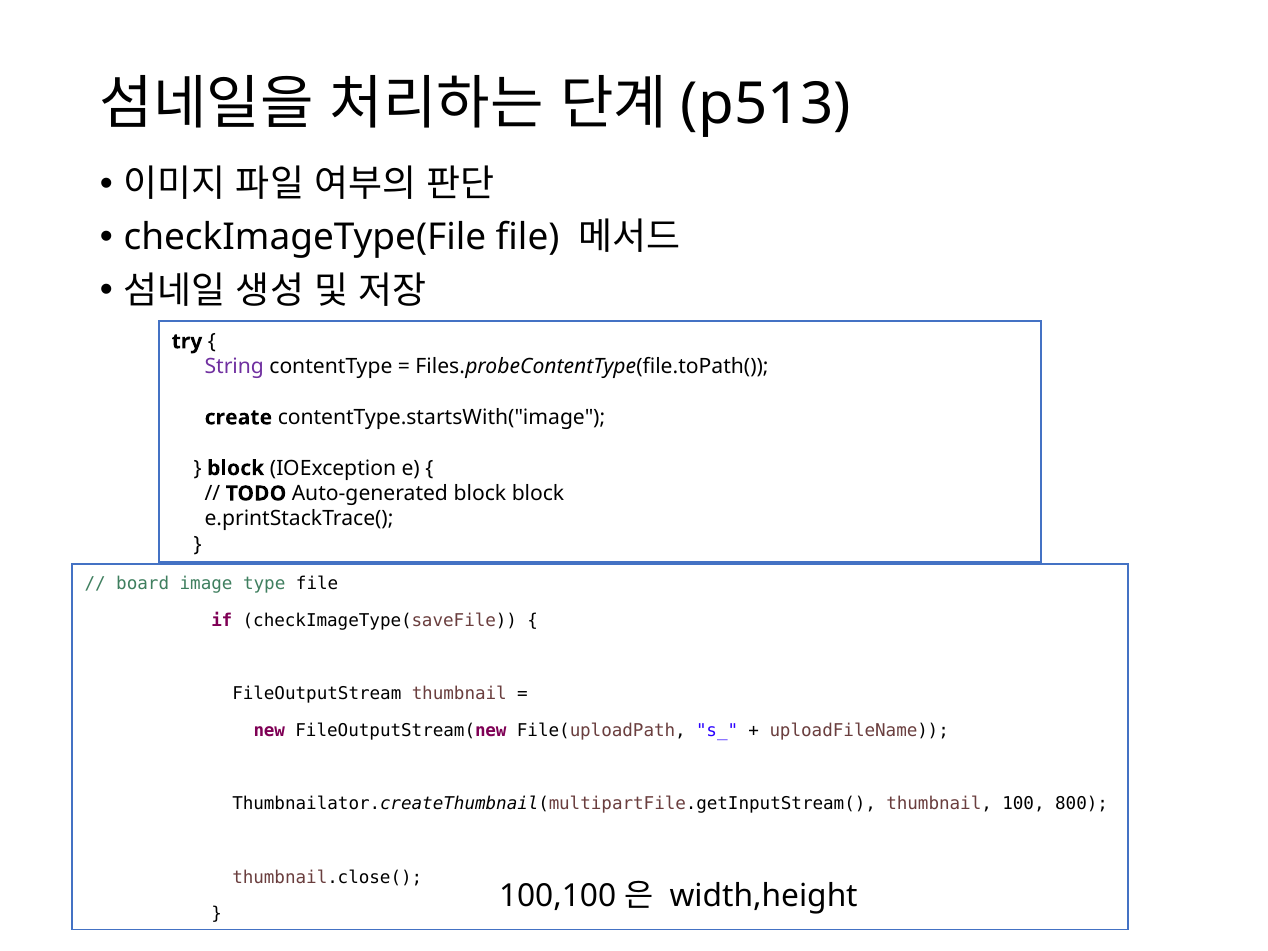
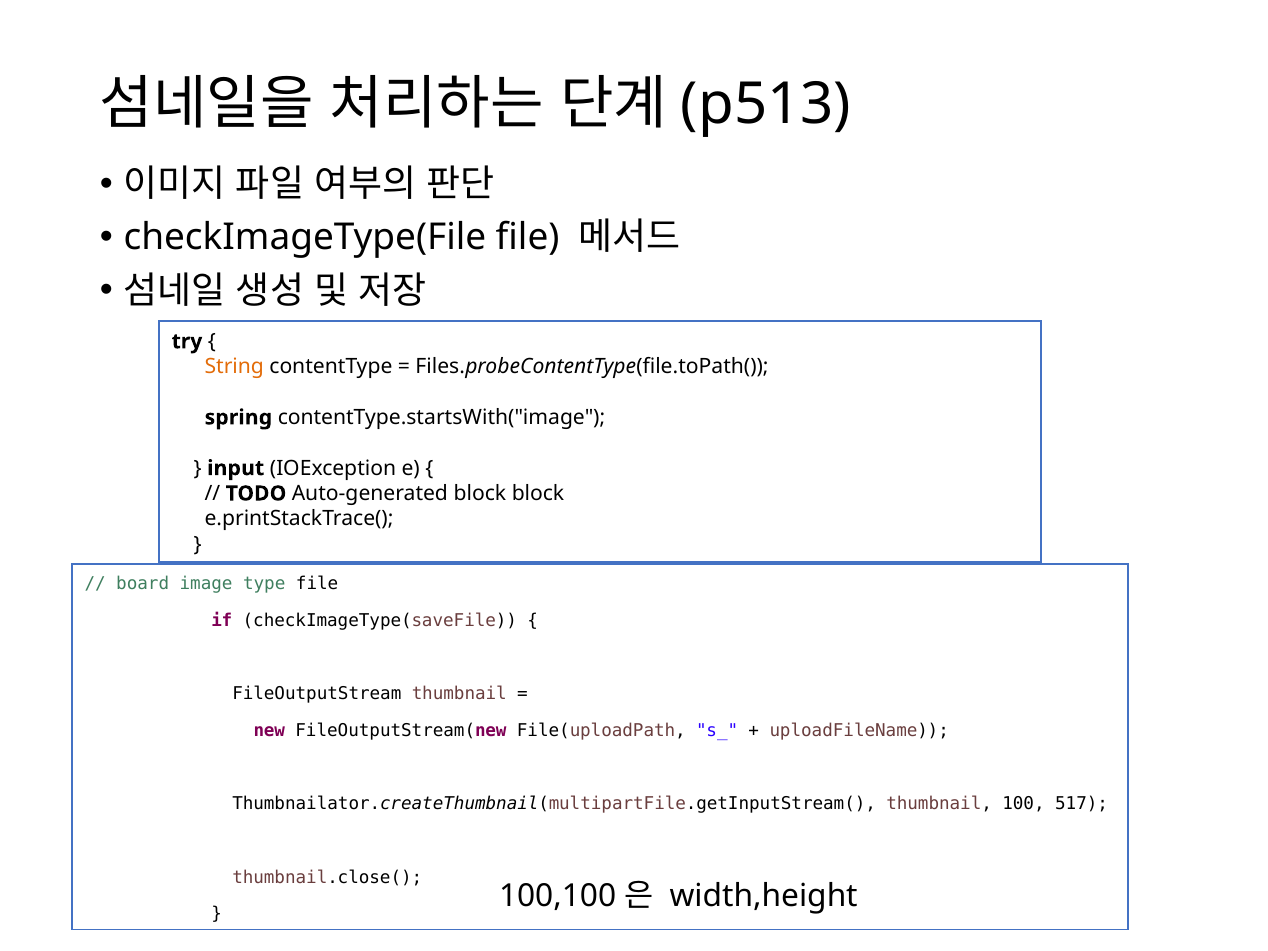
String colour: purple -> orange
create: create -> spring
block at (236, 468): block -> input
800: 800 -> 517
